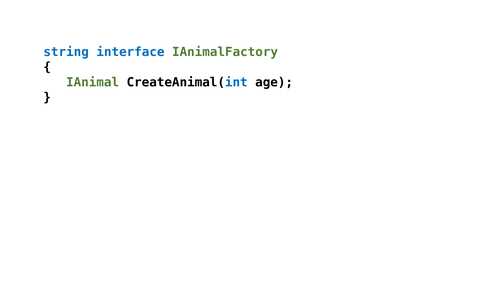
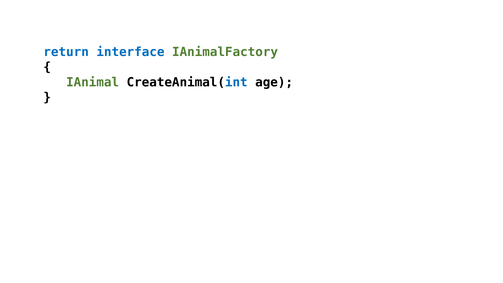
string: string -> return
